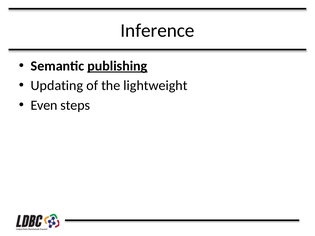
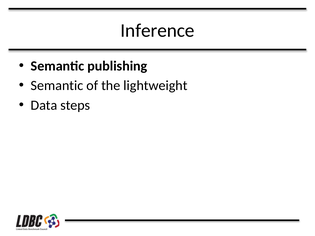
publishing underline: present -> none
Updating at (57, 86): Updating -> Semantic
Even: Even -> Data
